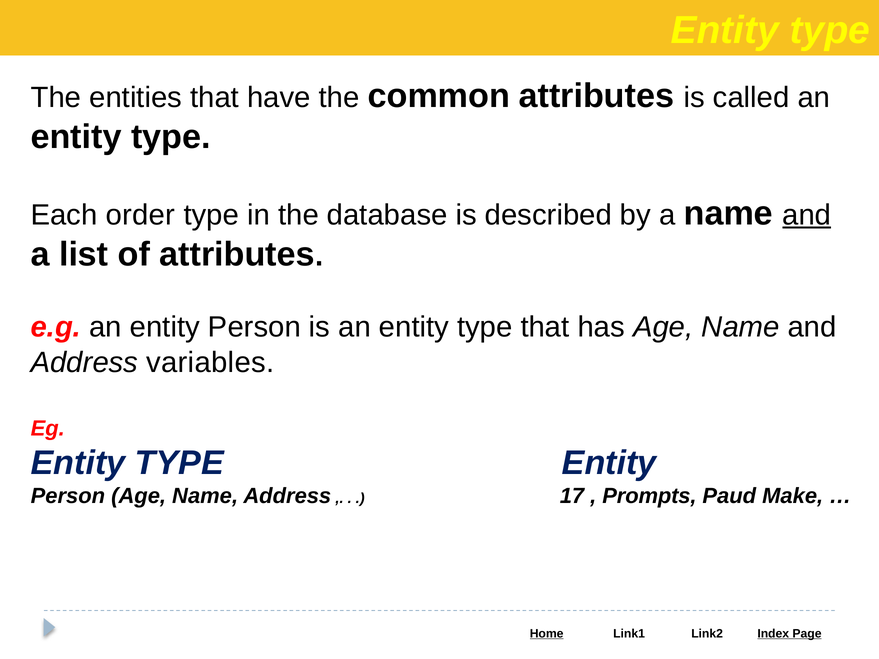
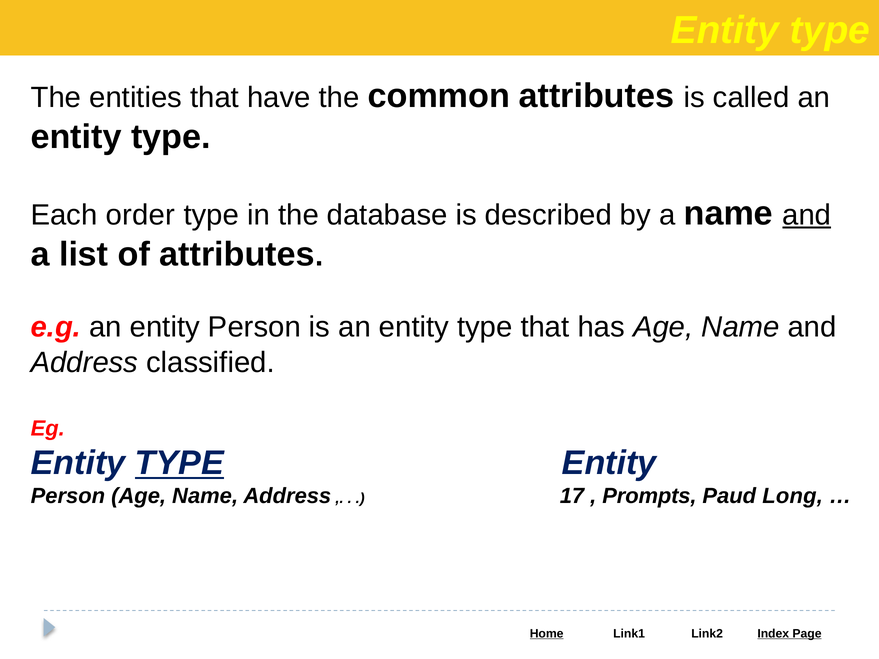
variables: variables -> classified
TYPE at (179, 463) underline: none -> present
Make: Make -> Long
